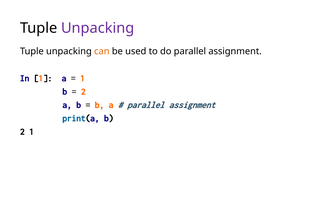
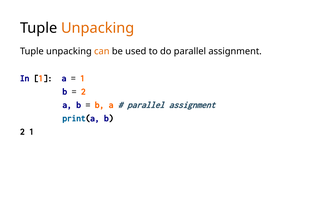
Unpacking at (98, 28) colour: purple -> orange
